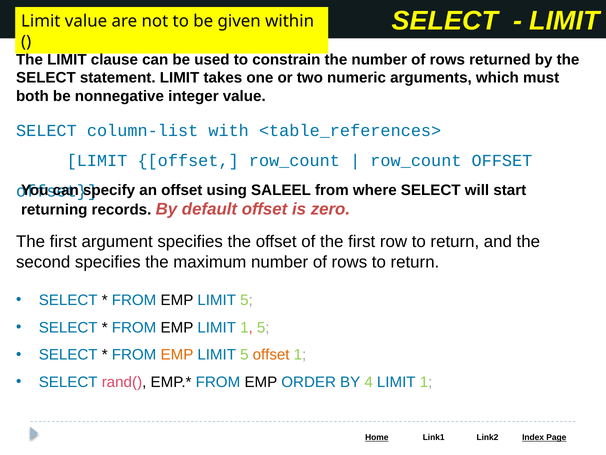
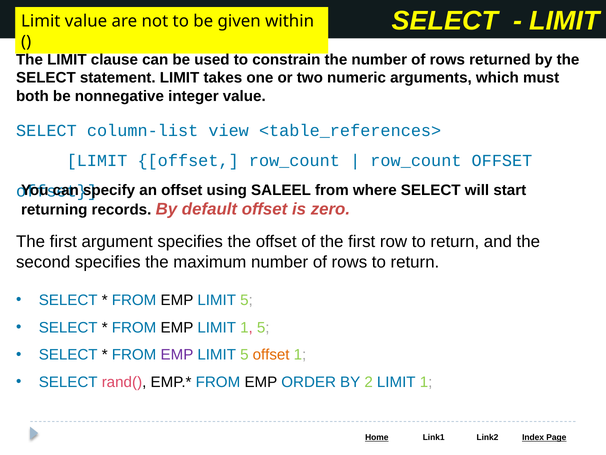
with: with -> view
EMP at (177, 354) colour: orange -> purple
4: 4 -> 2
